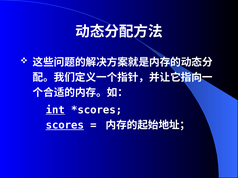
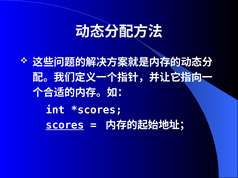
int underline: present -> none
